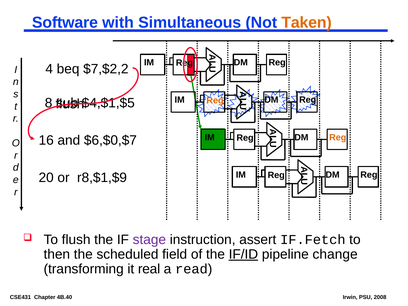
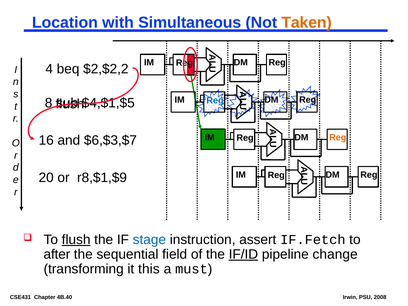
Software: Software -> Location
$7,$2,2: $7,$2,2 -> $2,$2,2
Reg at (215, 100) colour: orange -> blue
$6,$0,$7: $6,$0,$7 -> $6,$3,$7
flush at (76, 240) underline: none -> present
stage colour: purple -> blue
then: then -> after
scheduled: scheduled -> sequential
real: real -> this
read: read -> must
